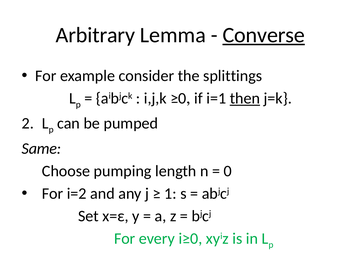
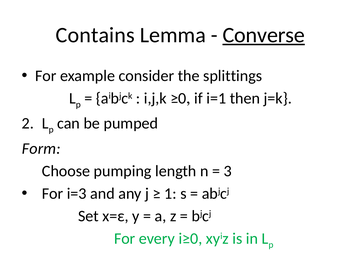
Arbitrary: Arbitrary -> Contains
then underline: present -> none
Same: Same -> Form
0: 0 -> 3
i=2: i=2 -> i=3
